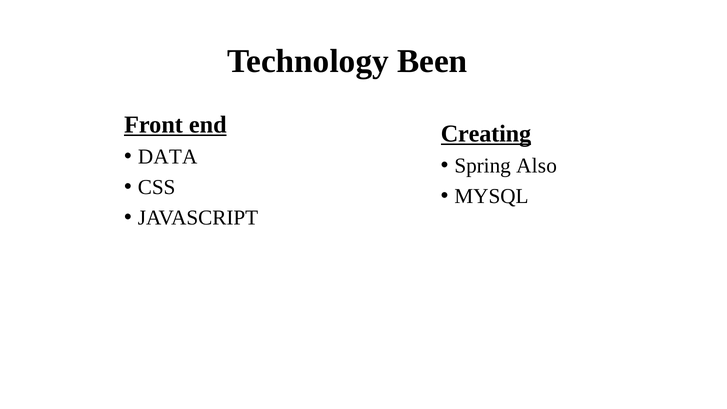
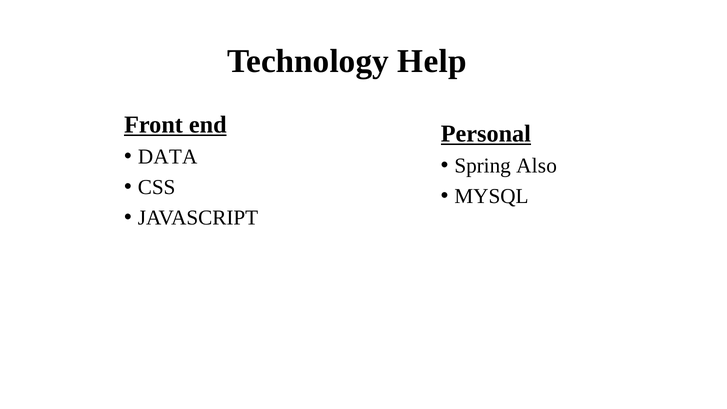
Been: Been -> Help
Creating: Creating -> Personal
